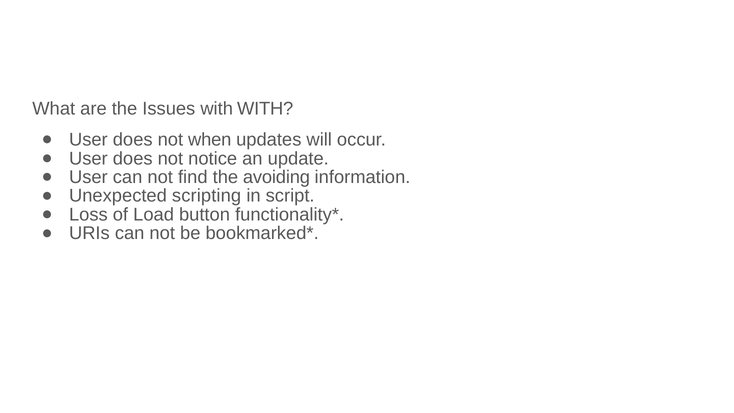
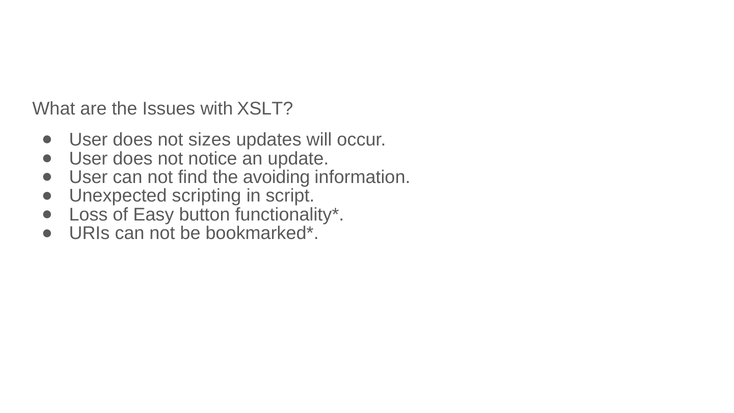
with WITH: WITH -> XSLT
when: when -> sizes
Load: Load -> Easy
